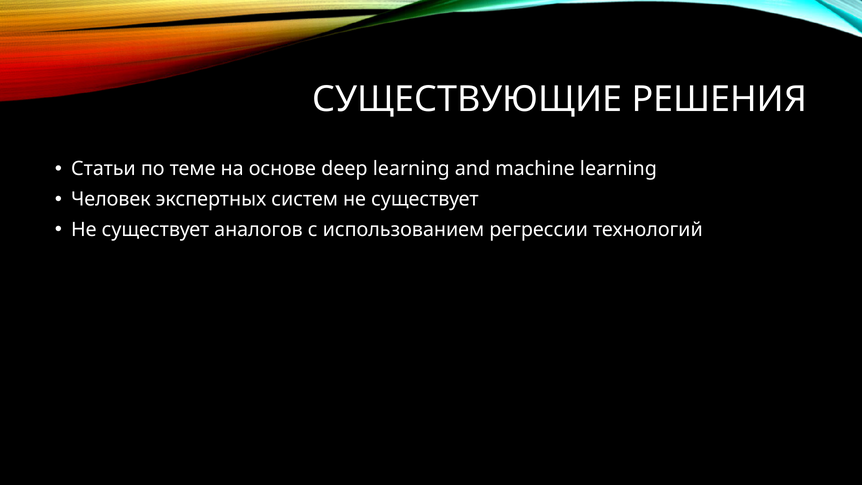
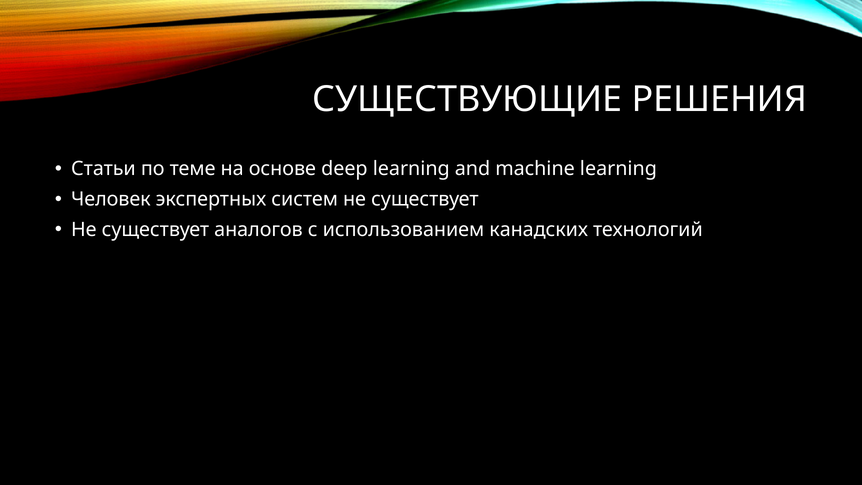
регрессии: регрессии -> канадских
